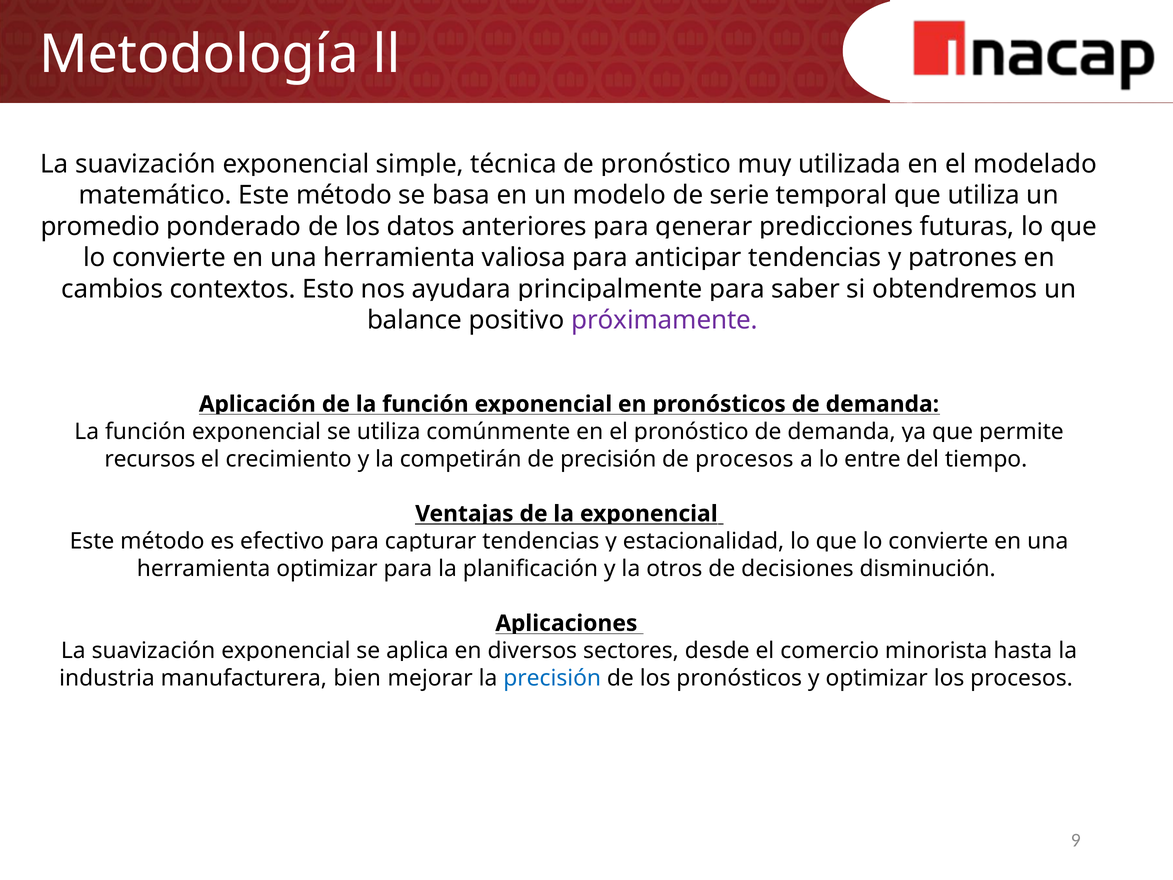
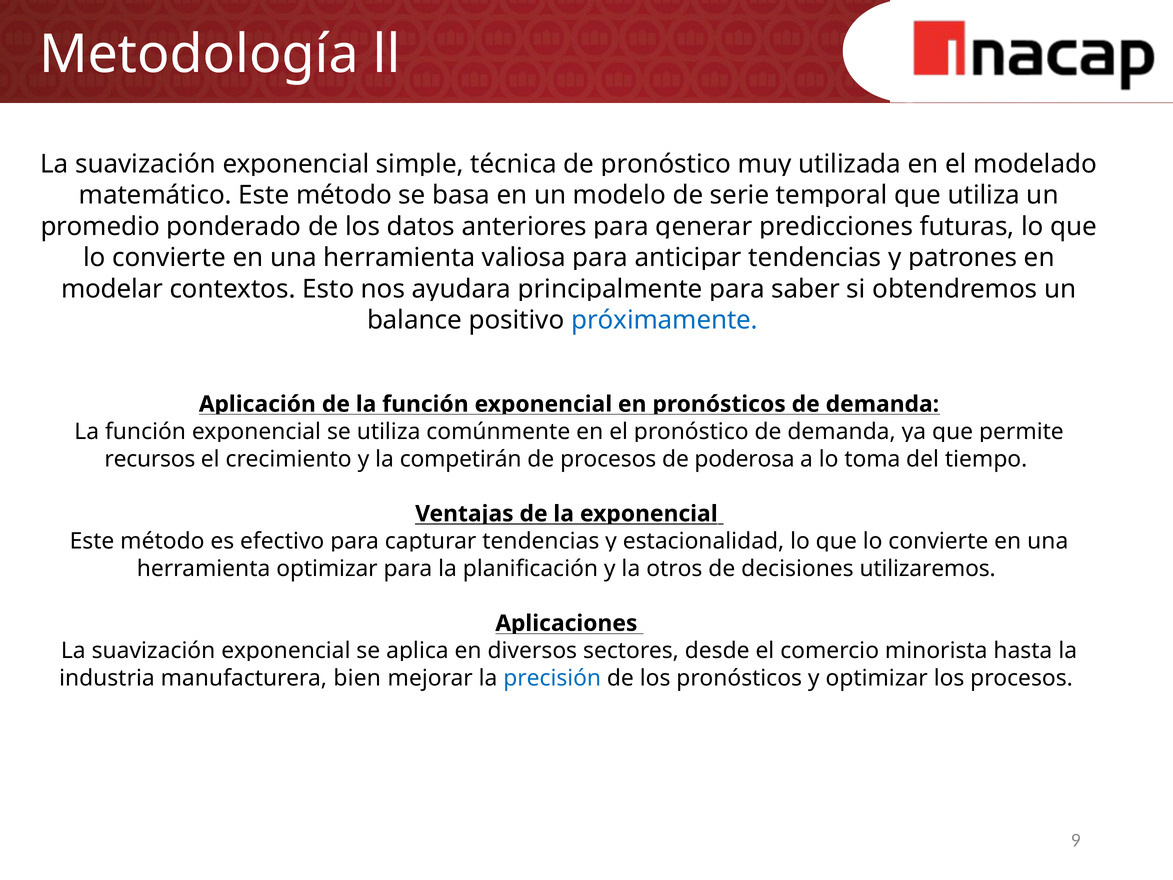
cambios: cambios -> modelar
próximamente colour: purple -> blue
de precisión: precisión -> procesos
de procesos: procesos -> poderosa
entre: entre -> toma
disminución: disminución -> utilizaremos
